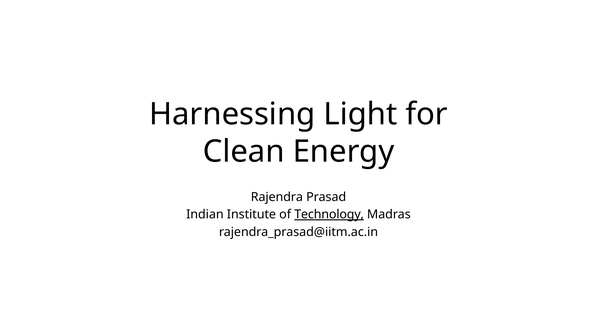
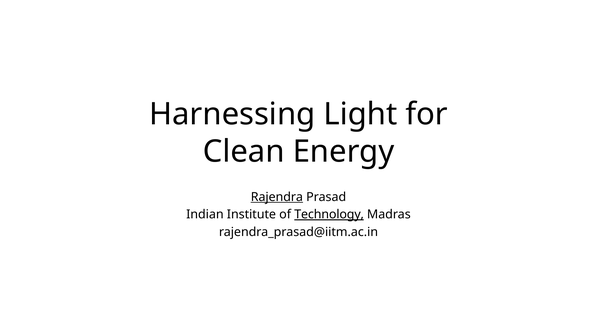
Rajendra underline: none -> present
